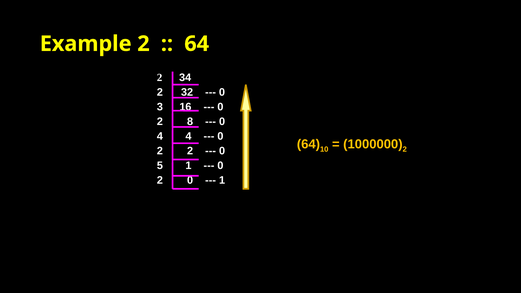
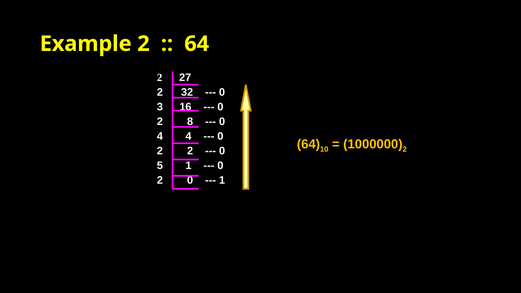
34: 34 -> 27
